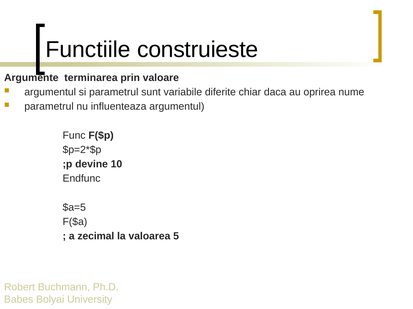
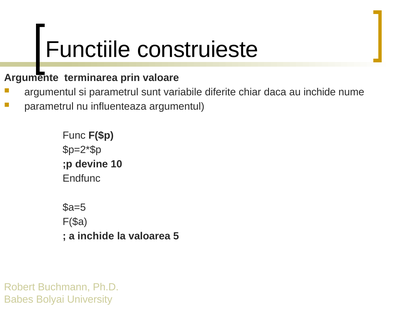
au oprirea: oprirea -> inchide
a zecimal: zecimal -> inchide
